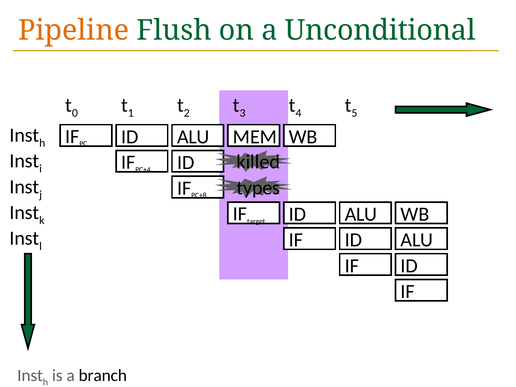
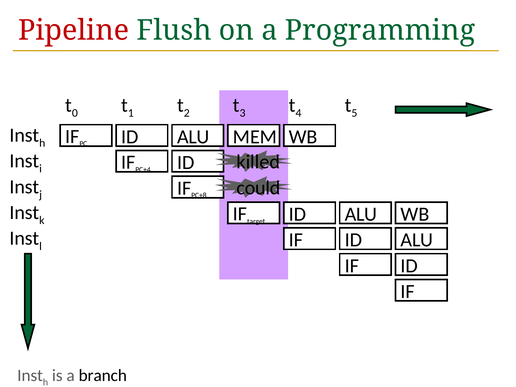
Pipeline colour: orange -> red
Unconditional: Unconditional -> Programming
types: types -> could
